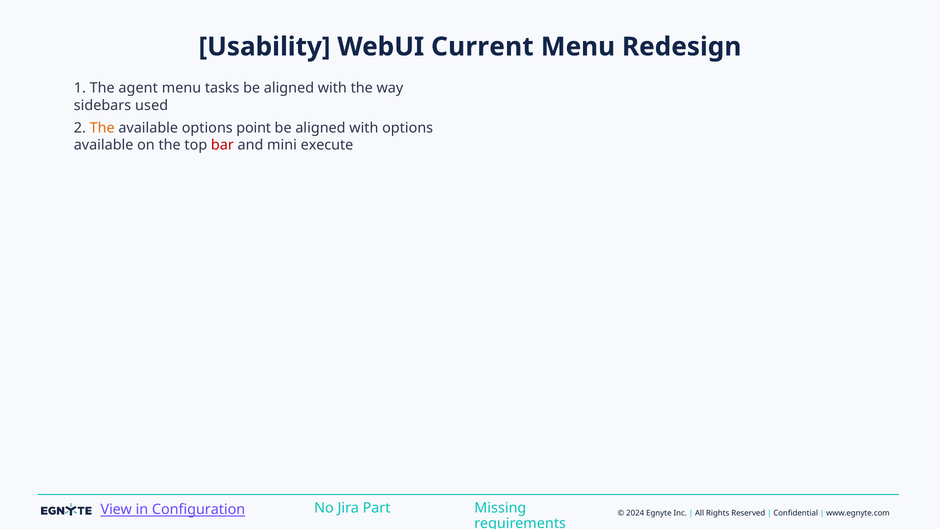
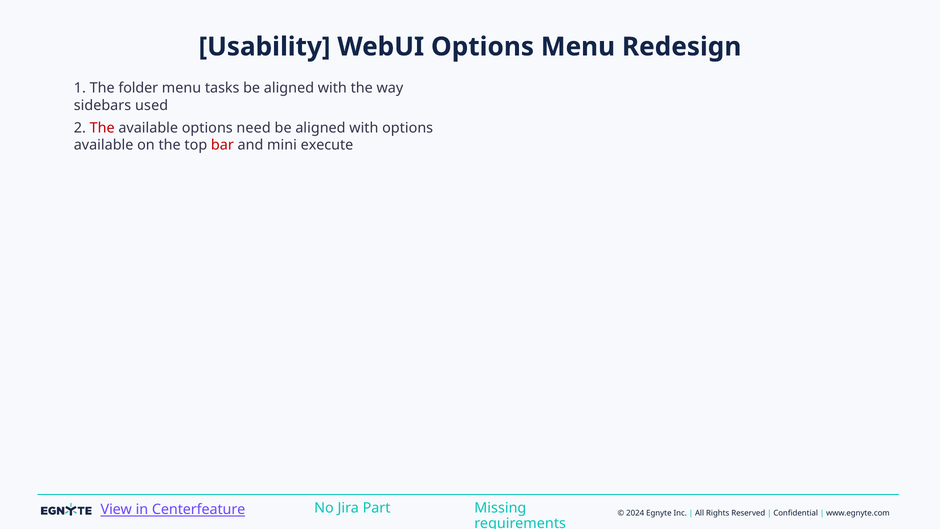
WebUI Current: Current -> Options
agent: agent -> folder
The at (102, 128) colour: orange -> red
point: point -> need
Configuration: Configuration -> Centerfeature
